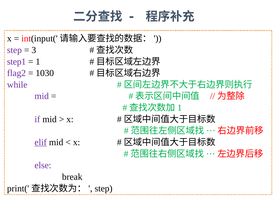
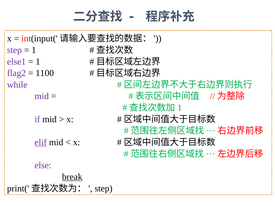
3 at (34, 50): 3 -> 1
step1: step1 -> else1
1030: 1030 -> 1100
break underline: none -> present
